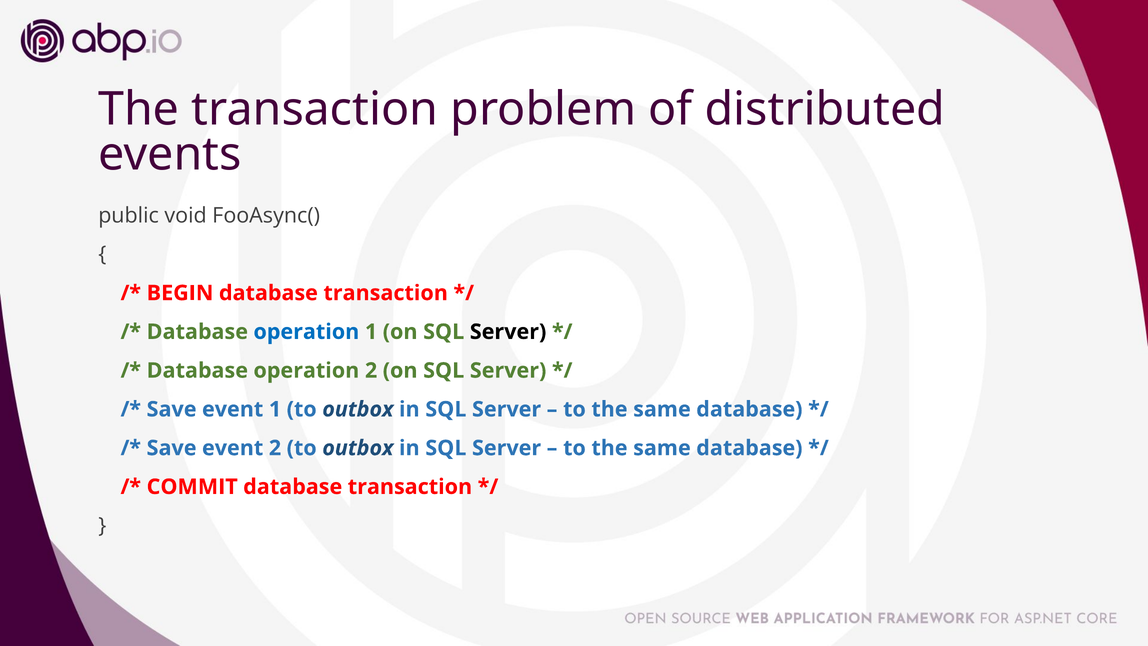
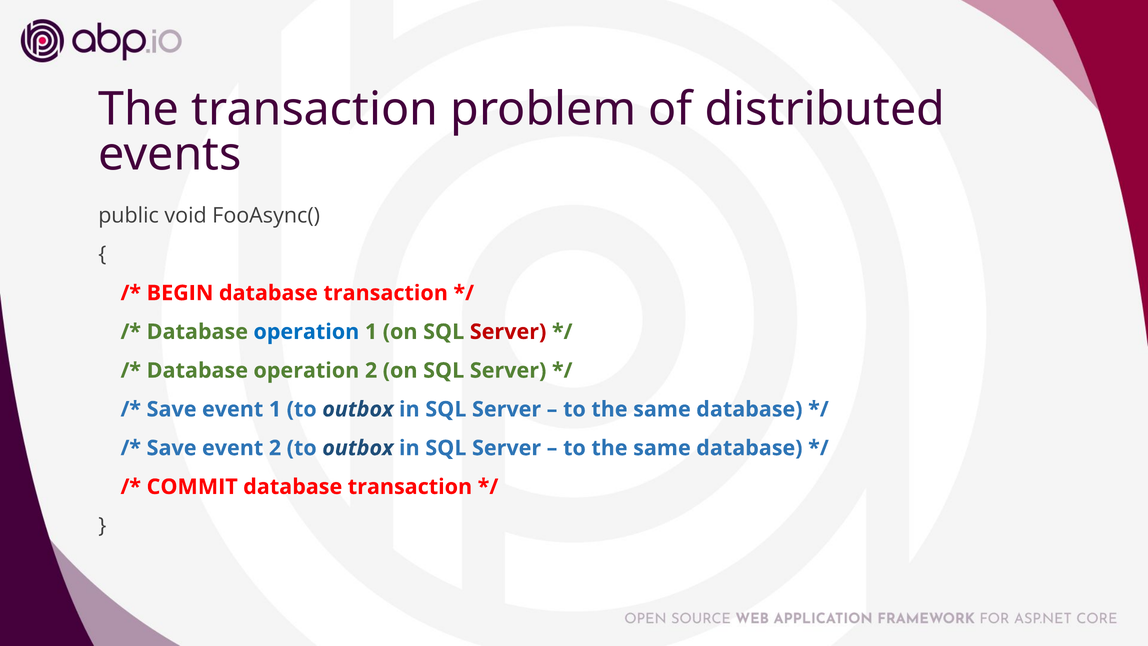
Server at (508, 332) colour: black -> red
